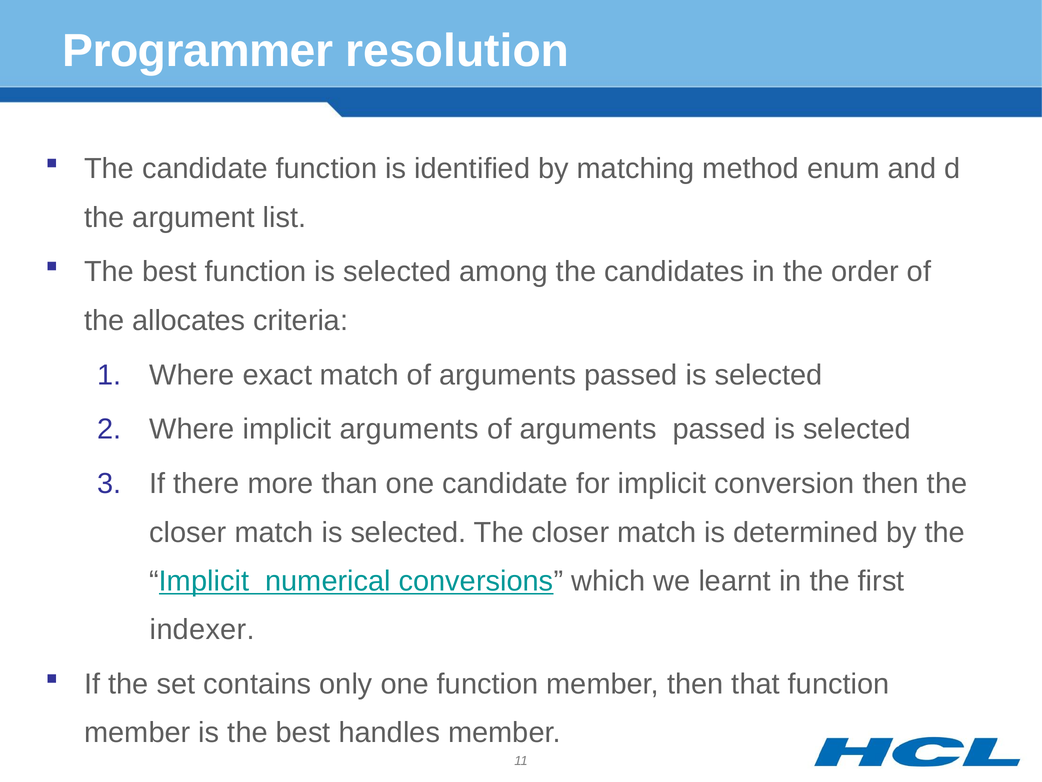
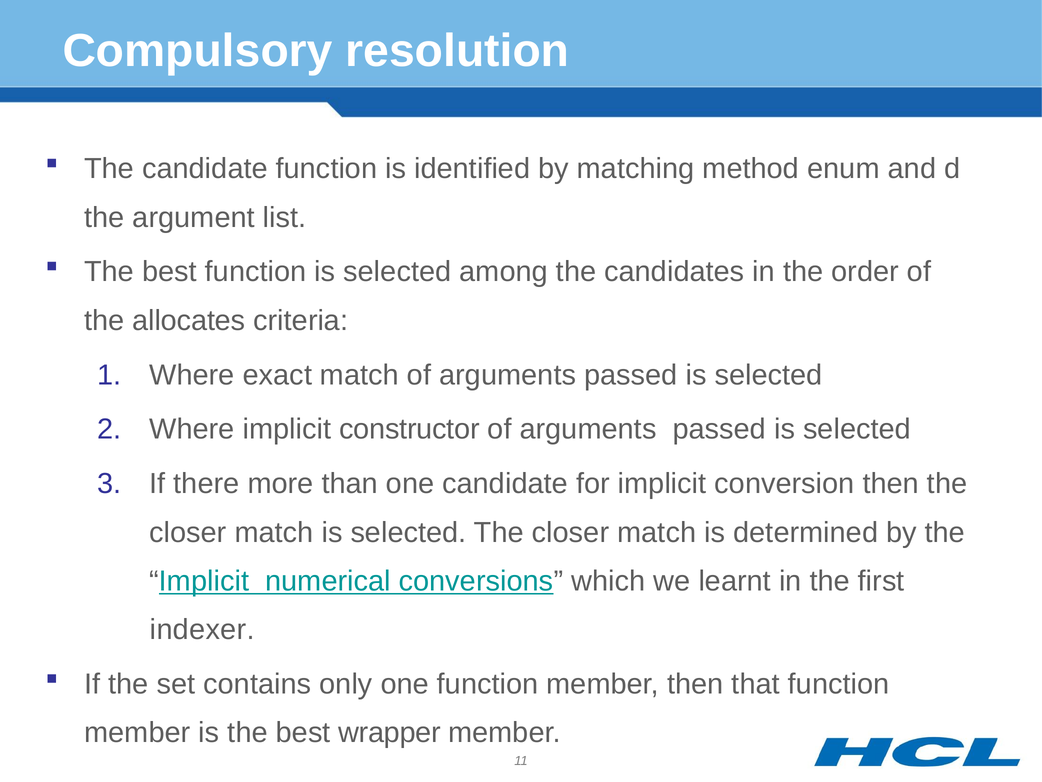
Programmer: Programmer -> Compulsory
implicit arguments: arguments -> constructor
handles: handles -> wrapper
